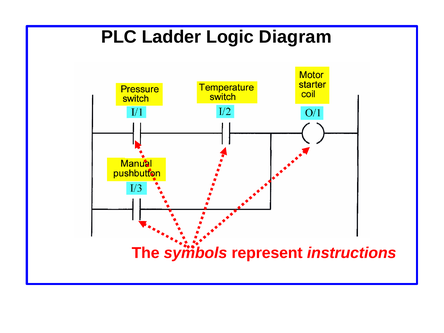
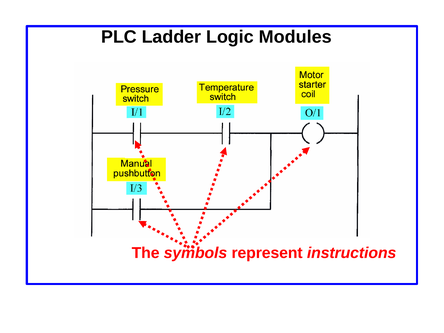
Diagram: Diagram -> Modules
